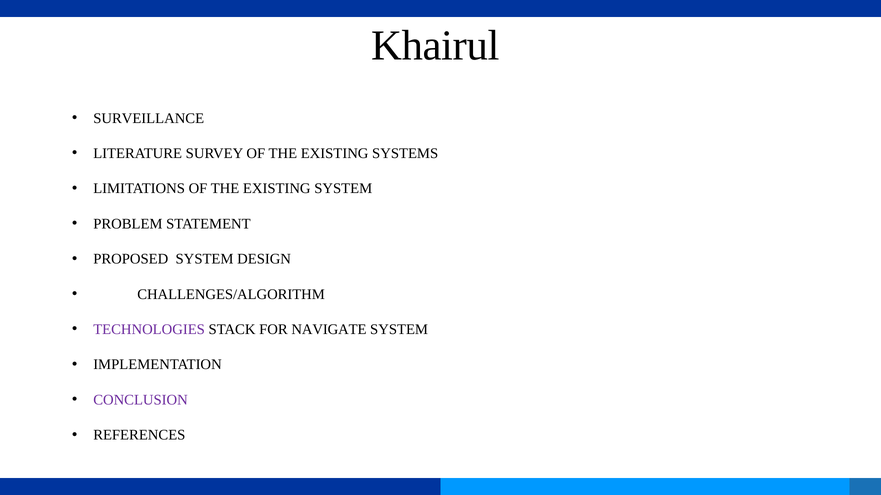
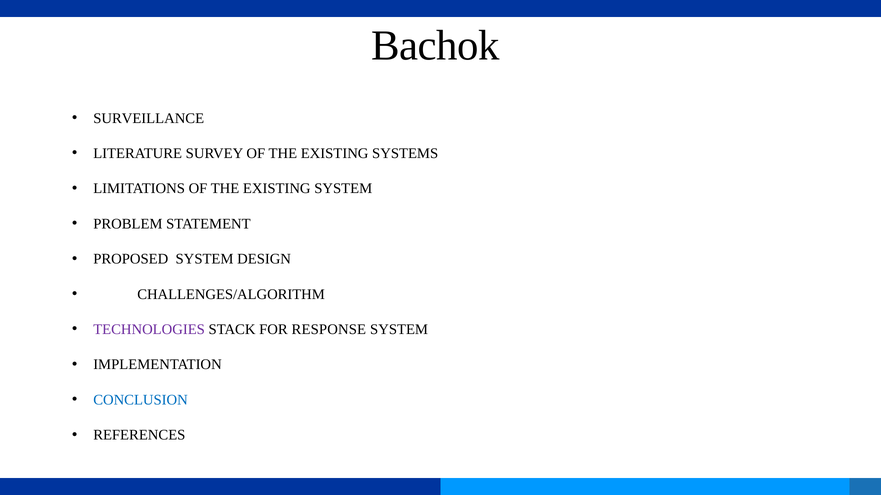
Khairul: Khairul -> Bachok
NAVIGATE: NAVIGATE -> RESPONSE
CONCLUSION colour: purple -> blue
